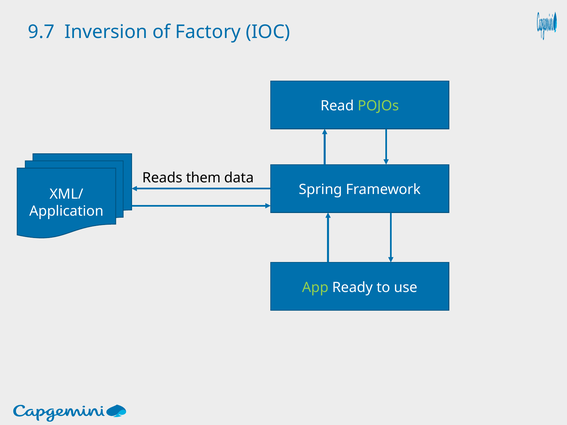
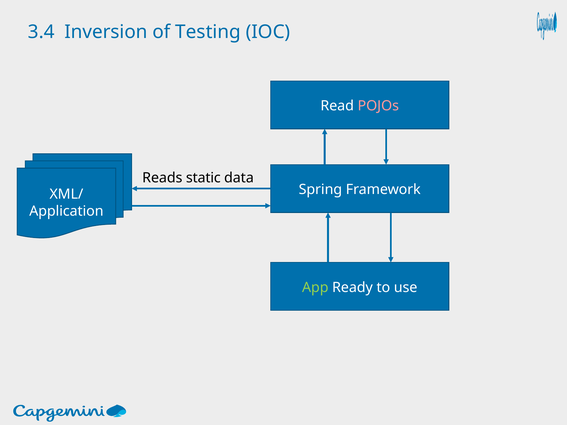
9.7: 9.7 -> 3.4
Factory: Factory -> Testing
POJOs colour: light green -> pink
them: them -> static
